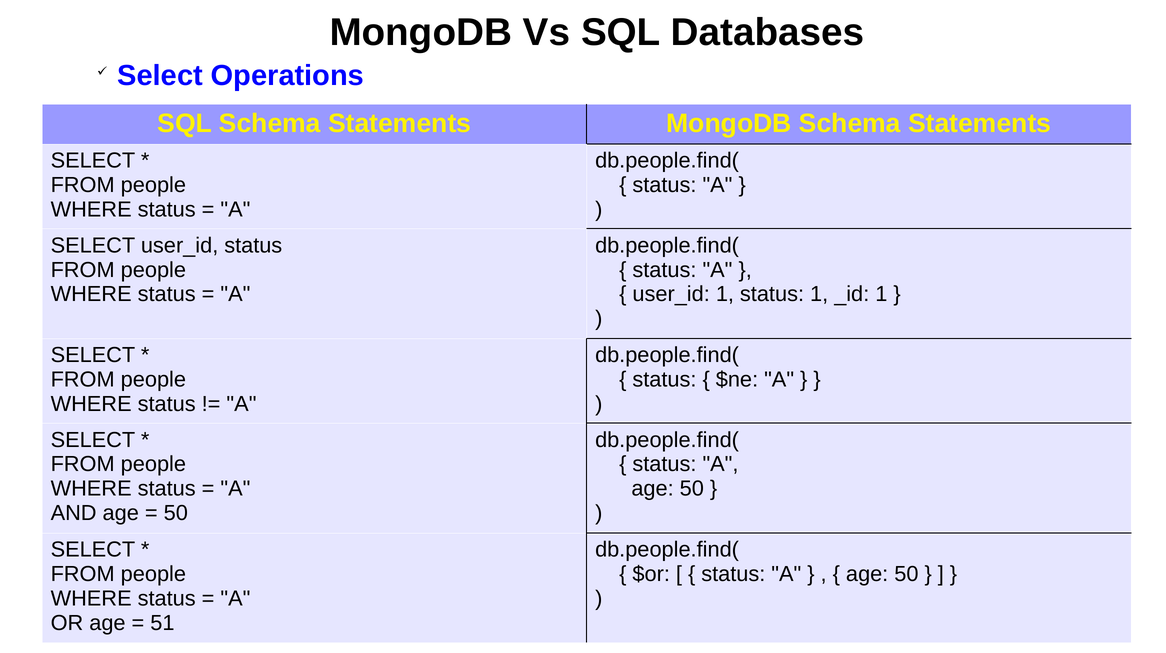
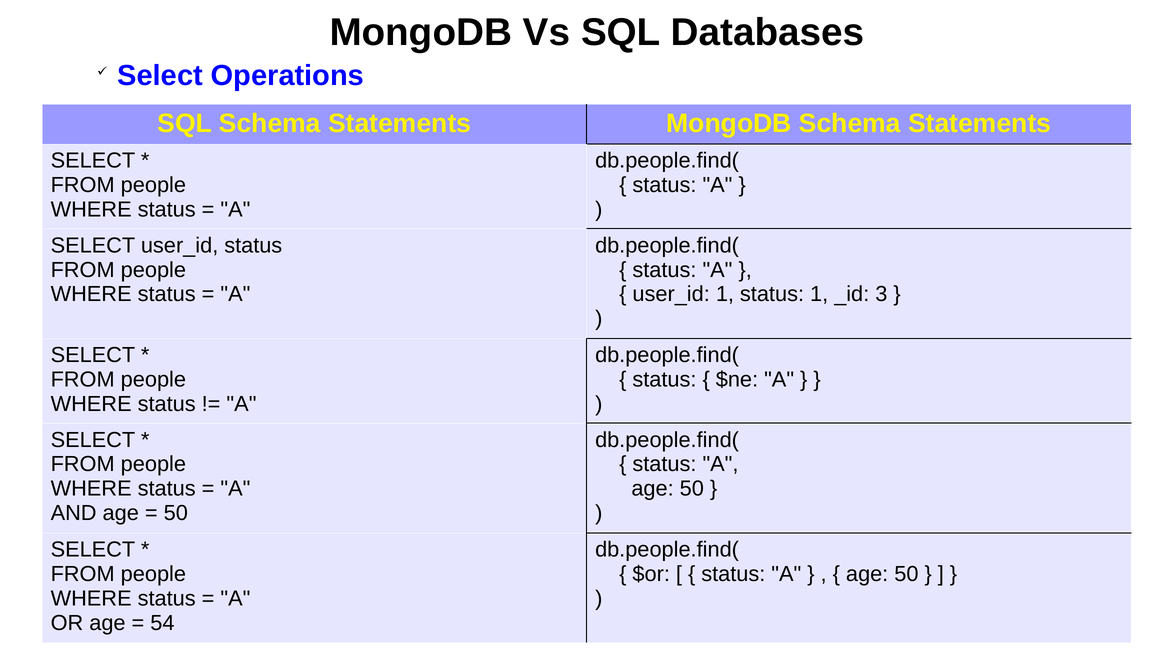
1 at (881, 294): 1 -> 3
51: 51 -> 54
